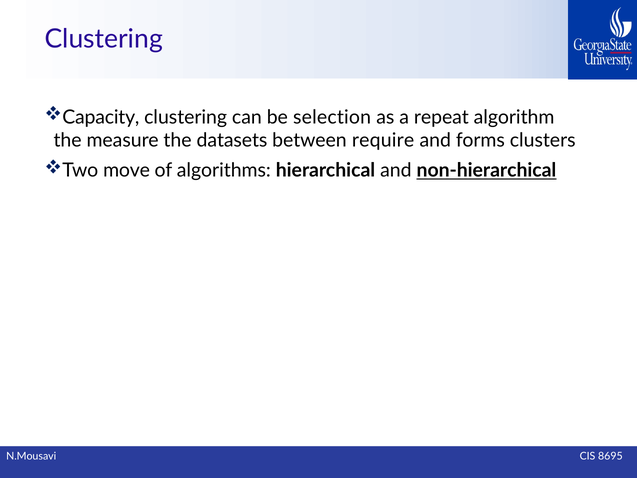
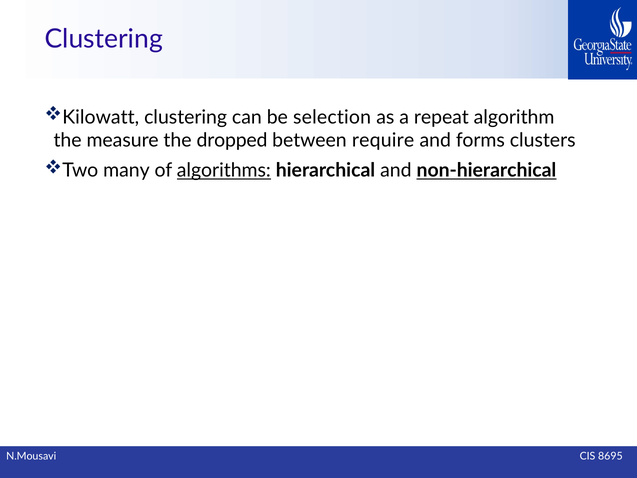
Capacity: Capacity -> Kilowatt
datasets: datasets -> dropped
move: move -> many
algorithms underline: none -> present
